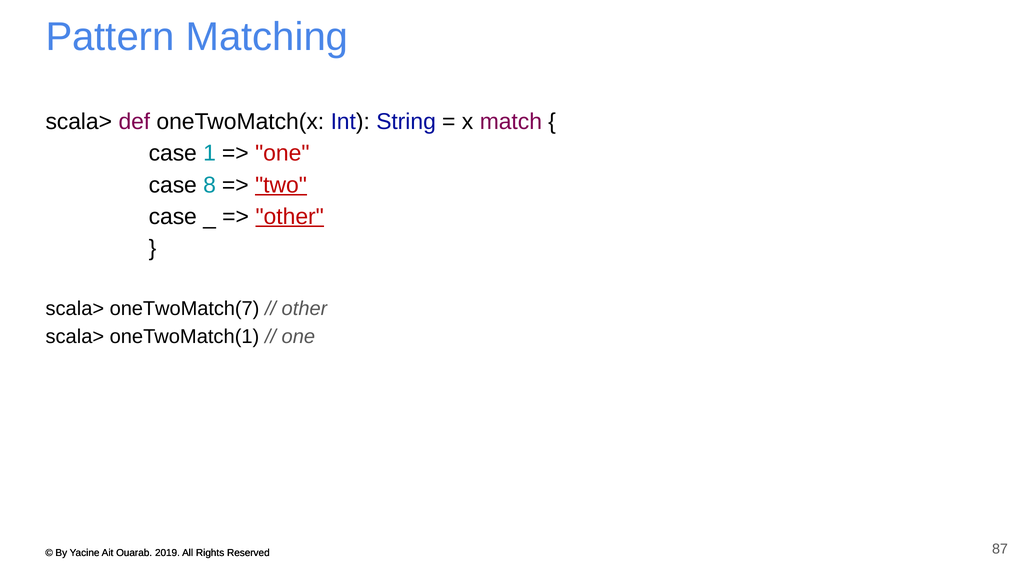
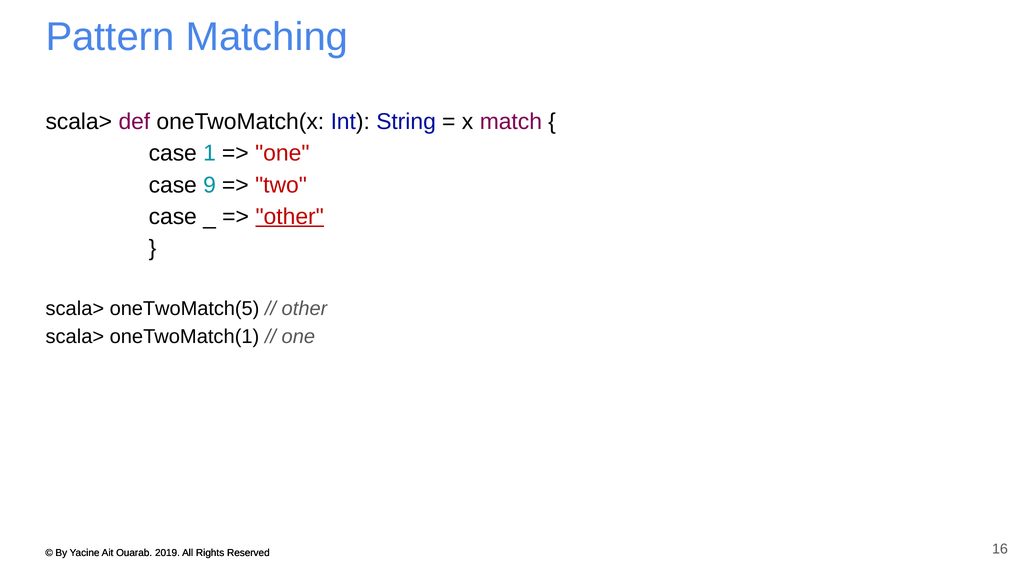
8: 8 -> 9
two underline: present -> none
oneTwoMatch(7: oneTwoMatch(7 -> oneTwoMatch(5
87: 87 -> 16
